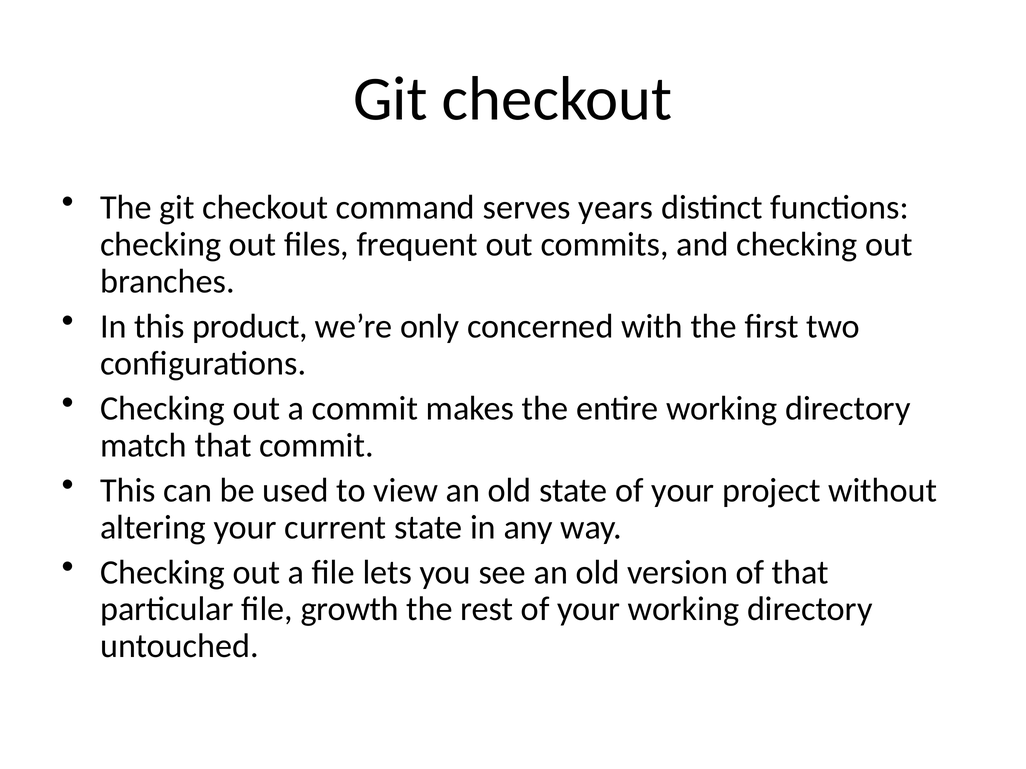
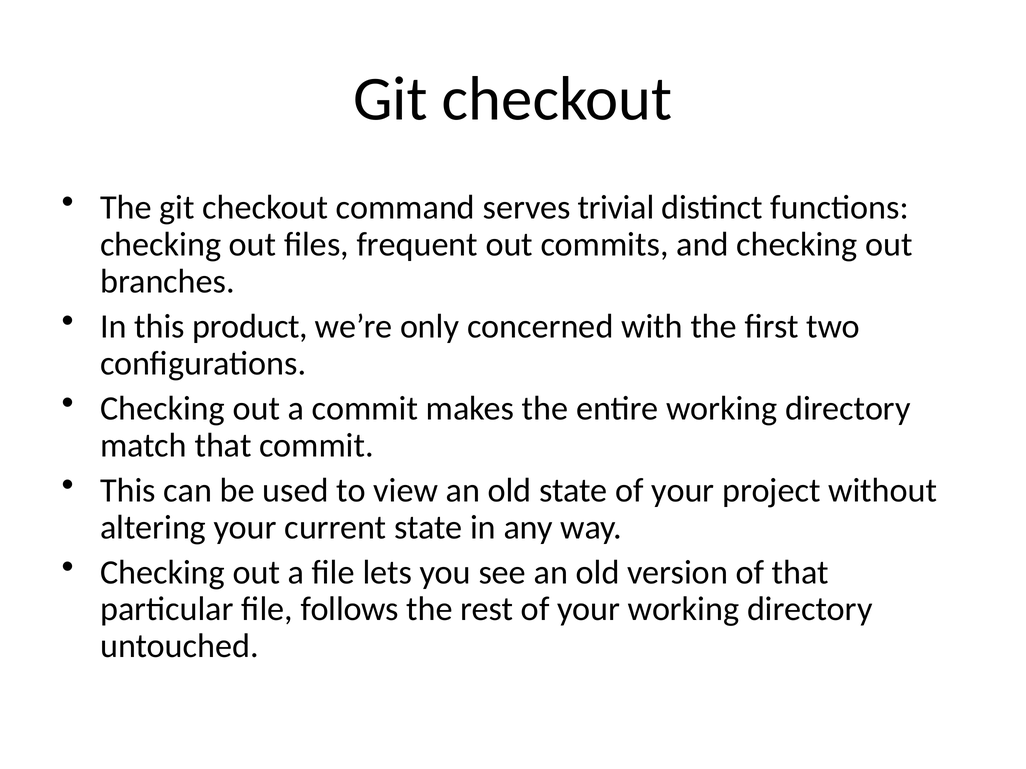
years: years -> trivial
growth: growth -> follows
